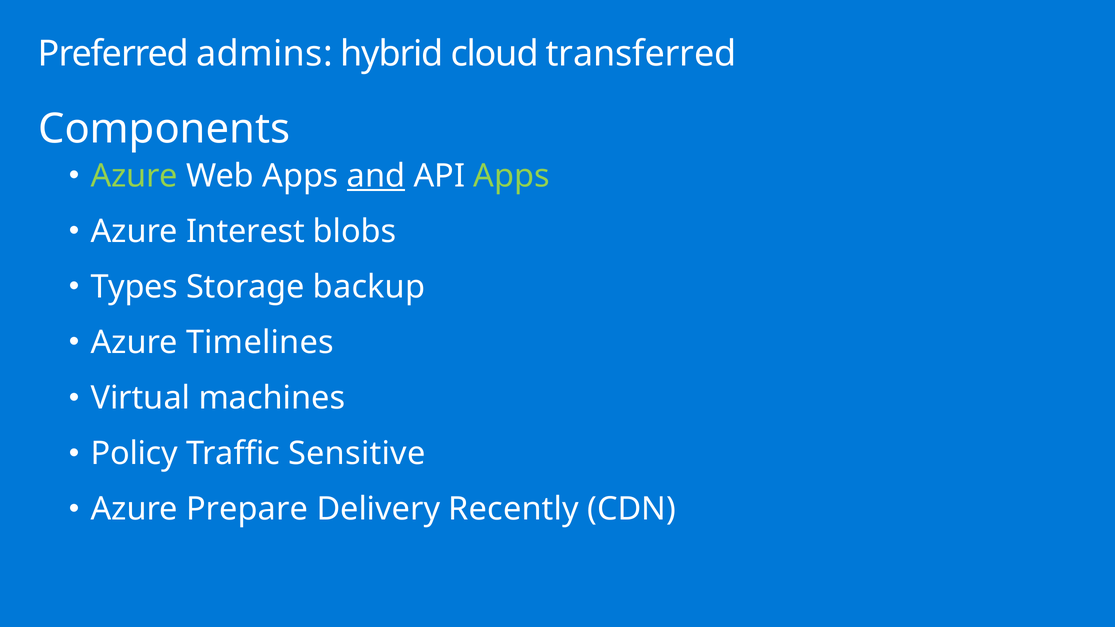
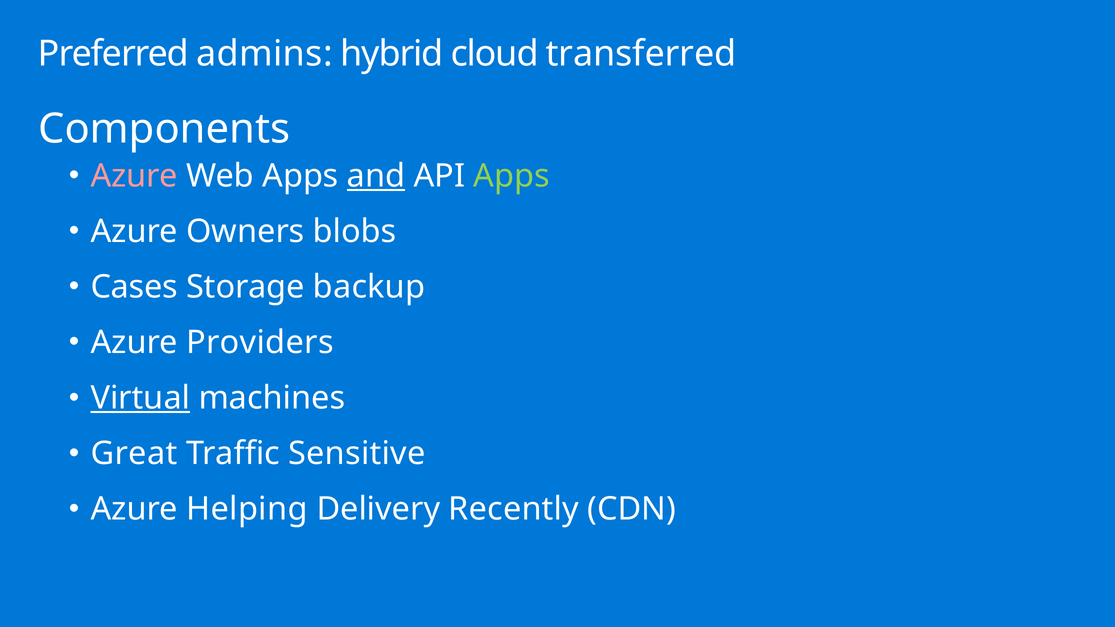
Azure at (134, 176) colour: light green -> pink
Interest: Interest -> Owners
Types: Types -> Cases
Timelines: Timelines -> Providers
Virtual underline: none -> present
Policy: Policy -> Great
Prepare: Prepare -> Helping
